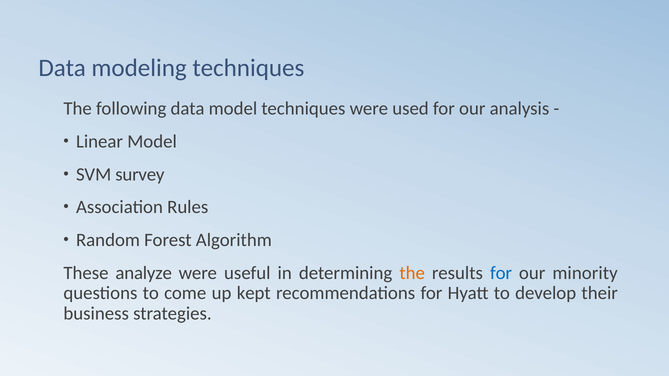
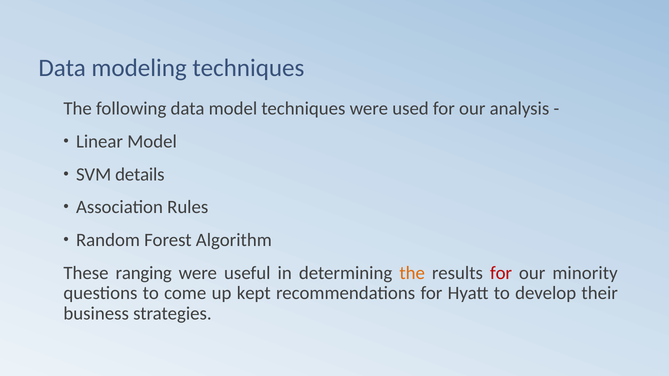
survey: survey -> details
analyze: analyze -> ranging
for at (501, 273) colour: blue -> red
